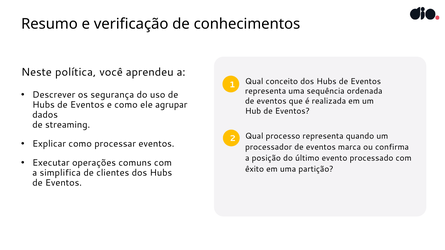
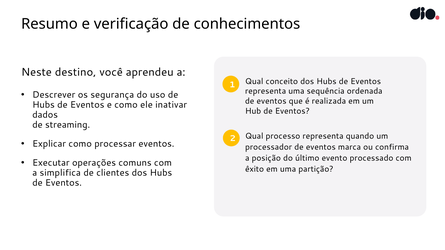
política: política -> destino
agrupar: agrupar -> inativar
